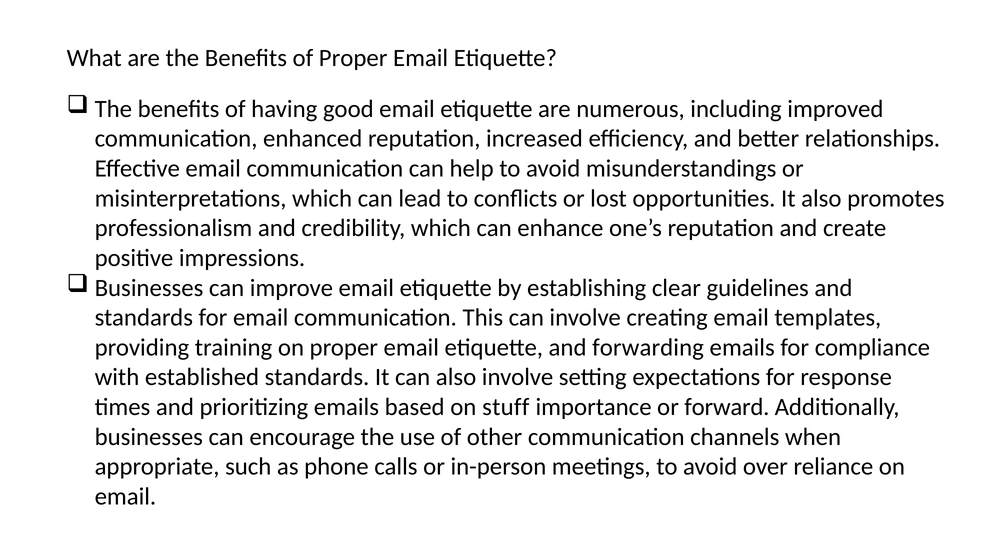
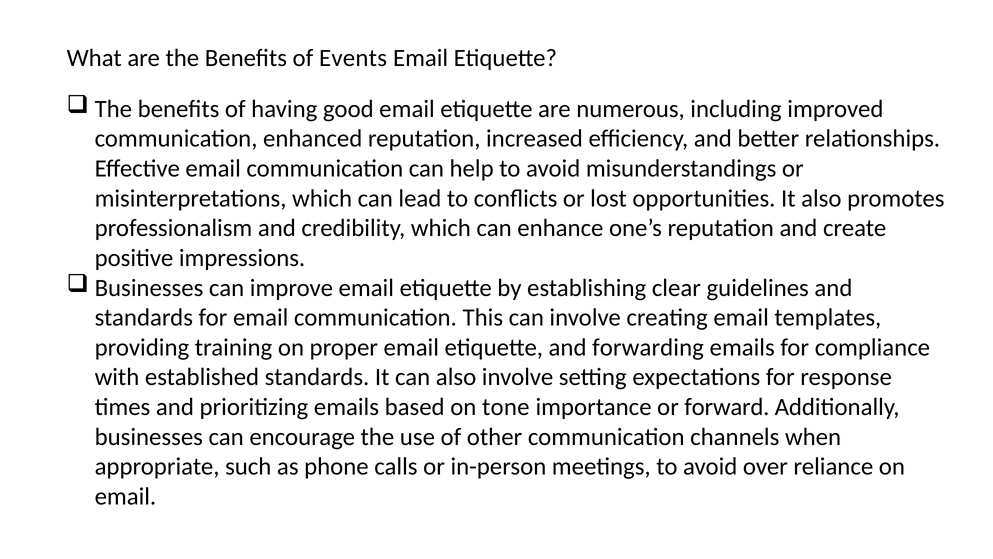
of Proper: Proper -> Events
stuff: stuff -> tone
